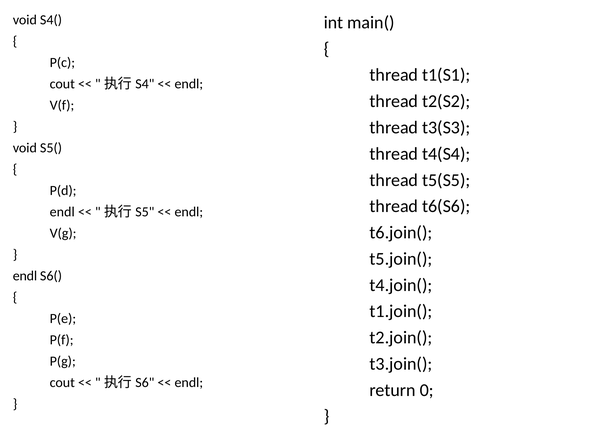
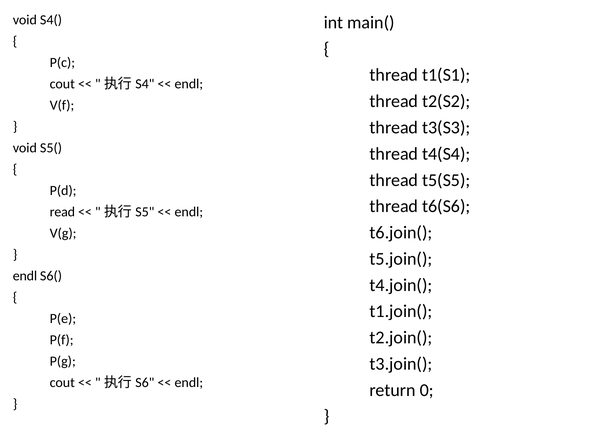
endl at (62, 212): endl -> read
